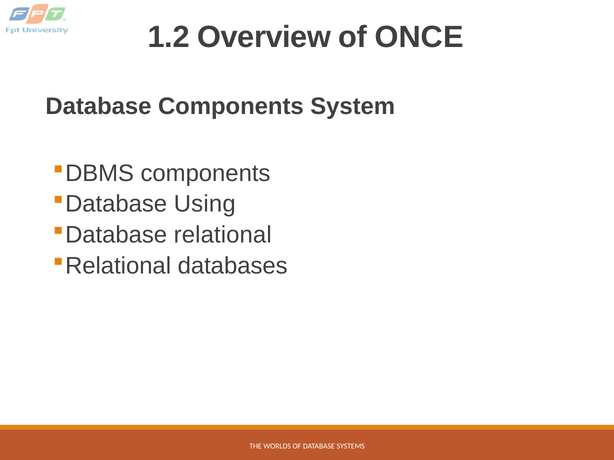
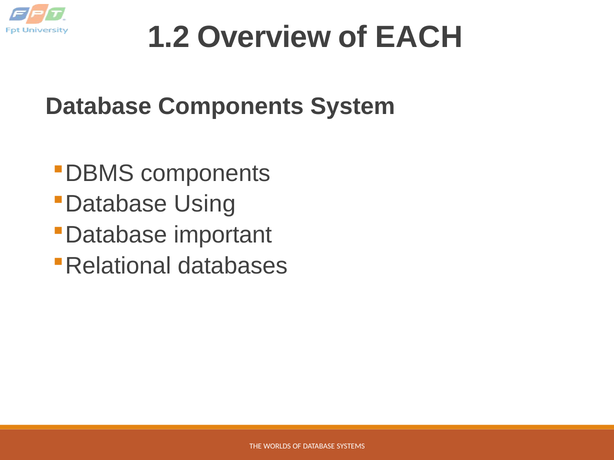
ONCE: ONCE -> EACH
relational: relational -> important
